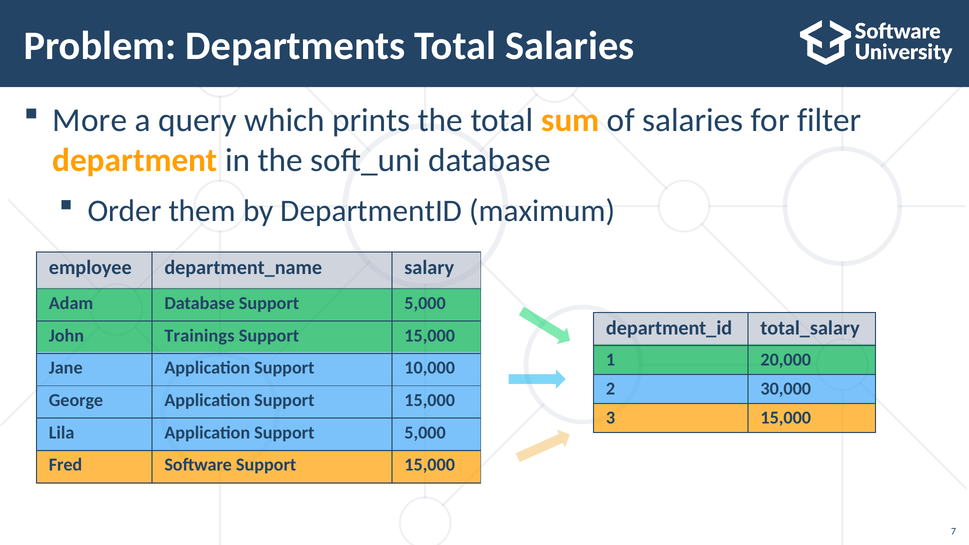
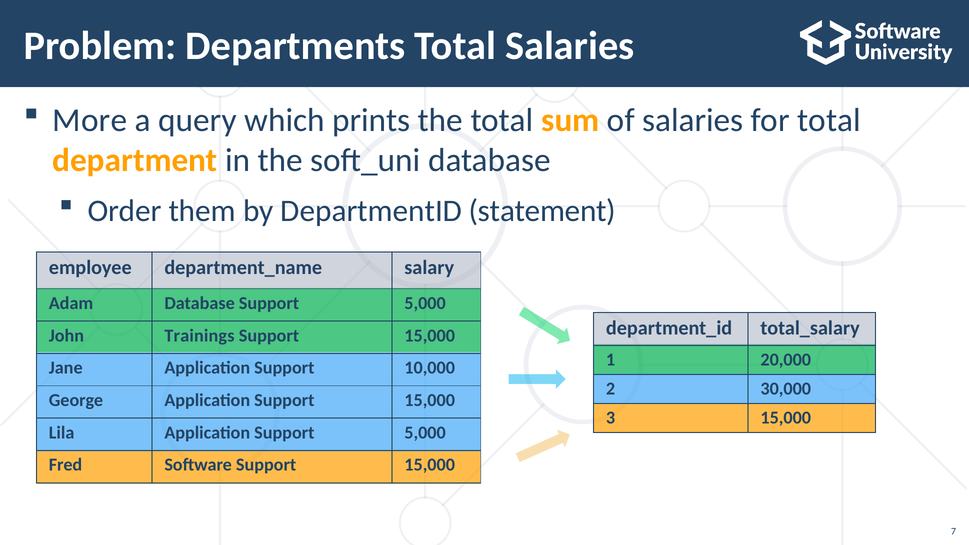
for filter: filter -> total
maximum: maximum -> statement
